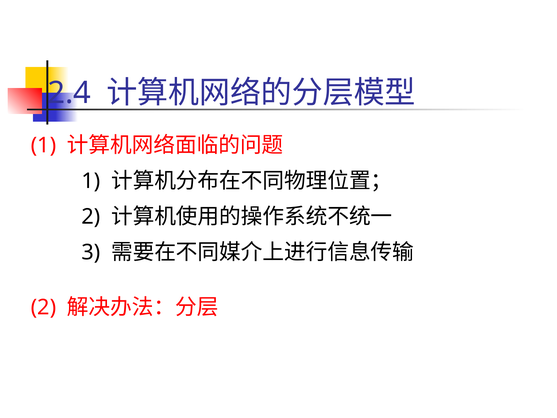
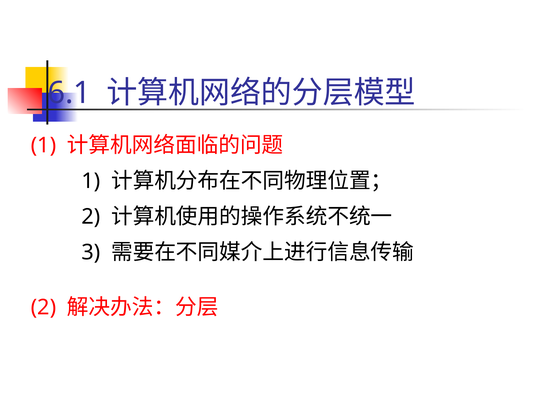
2.4: 2.4 -> 6.1
